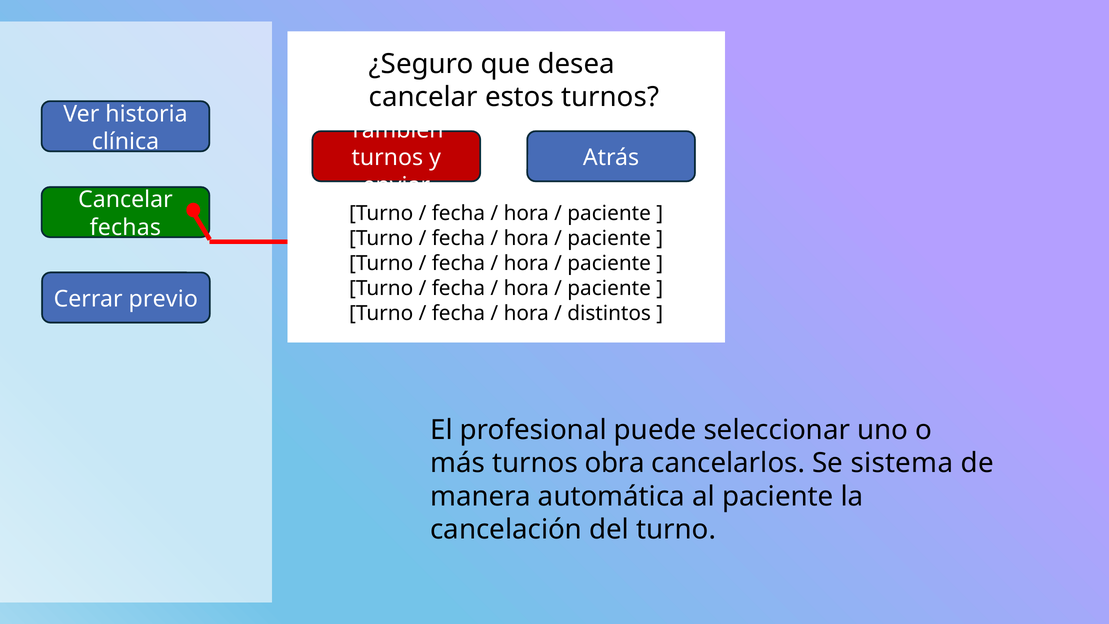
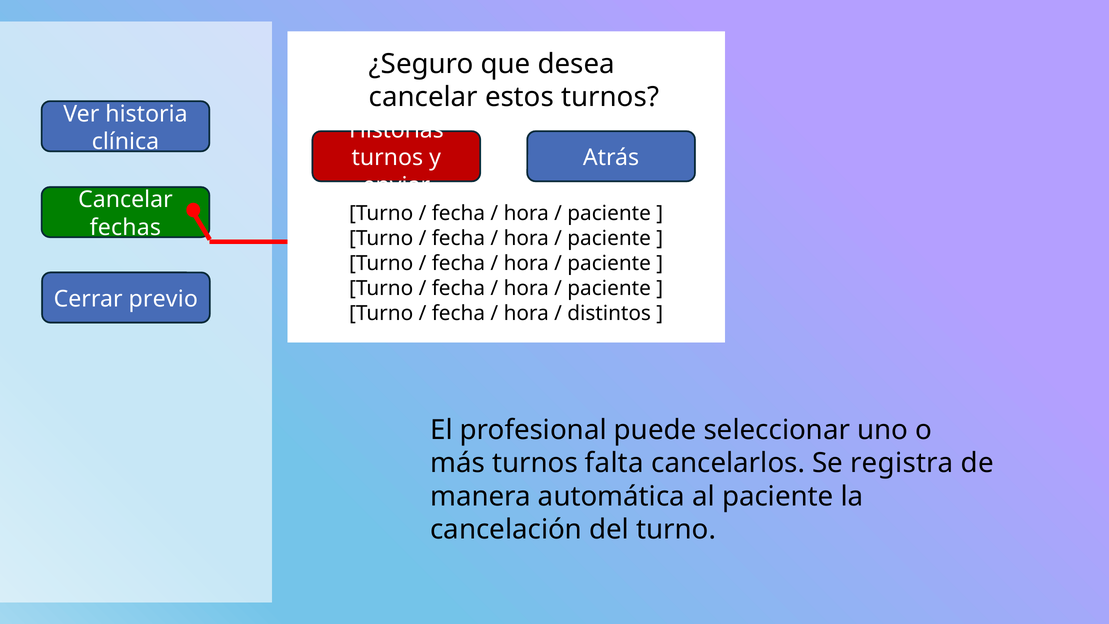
También: También -> Historias
obra: obra -> falta
sistema: sistema -> registra
